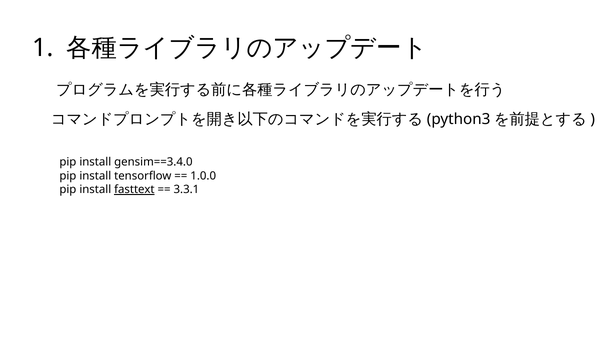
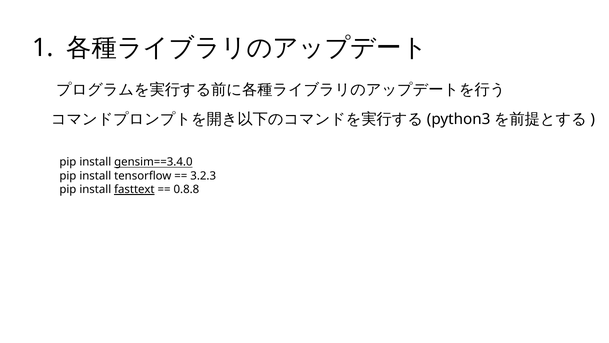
gensim==3.4.0 underline: none -> present
1.0.0: 1.0.0 -> 3.2.3
3.3.1: 3.3.1 -> 0.8.8
